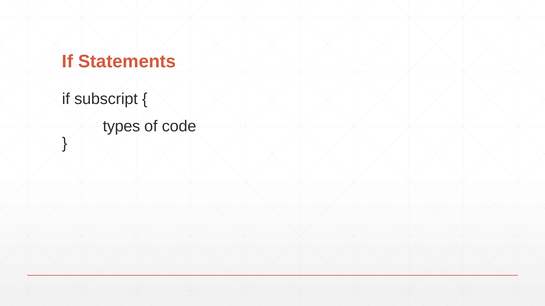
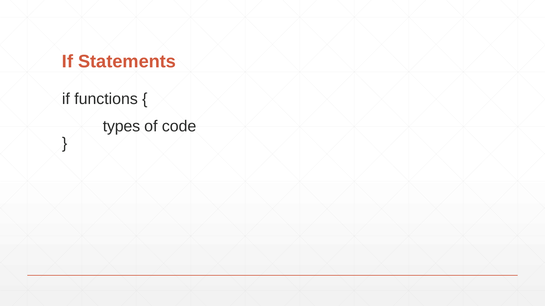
subscript: subscript -> functions
